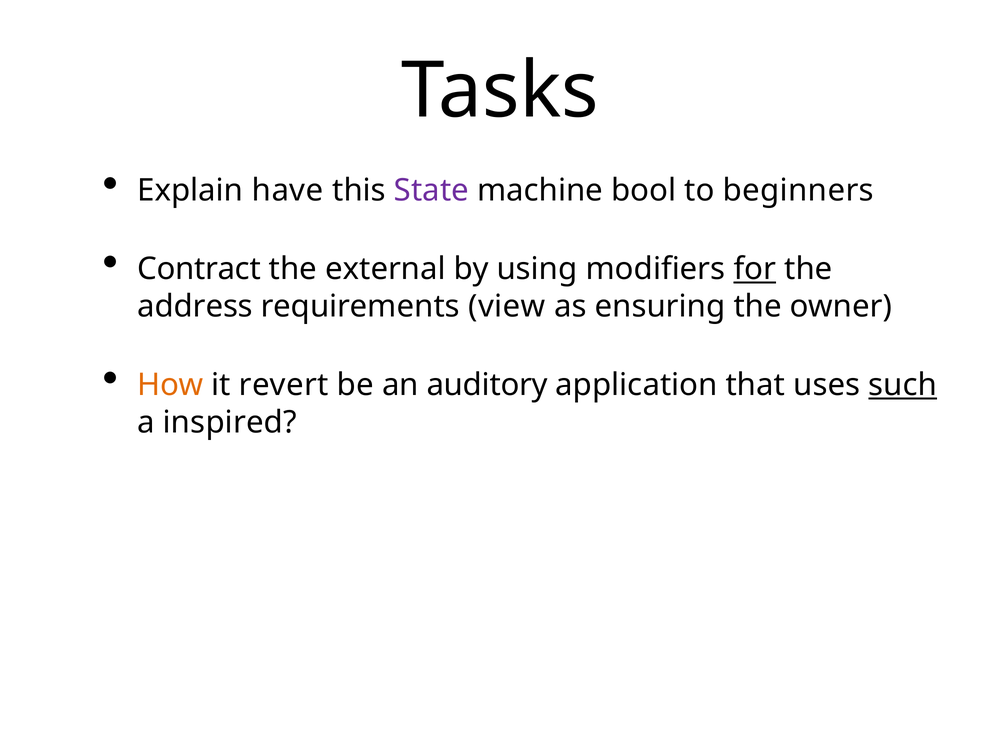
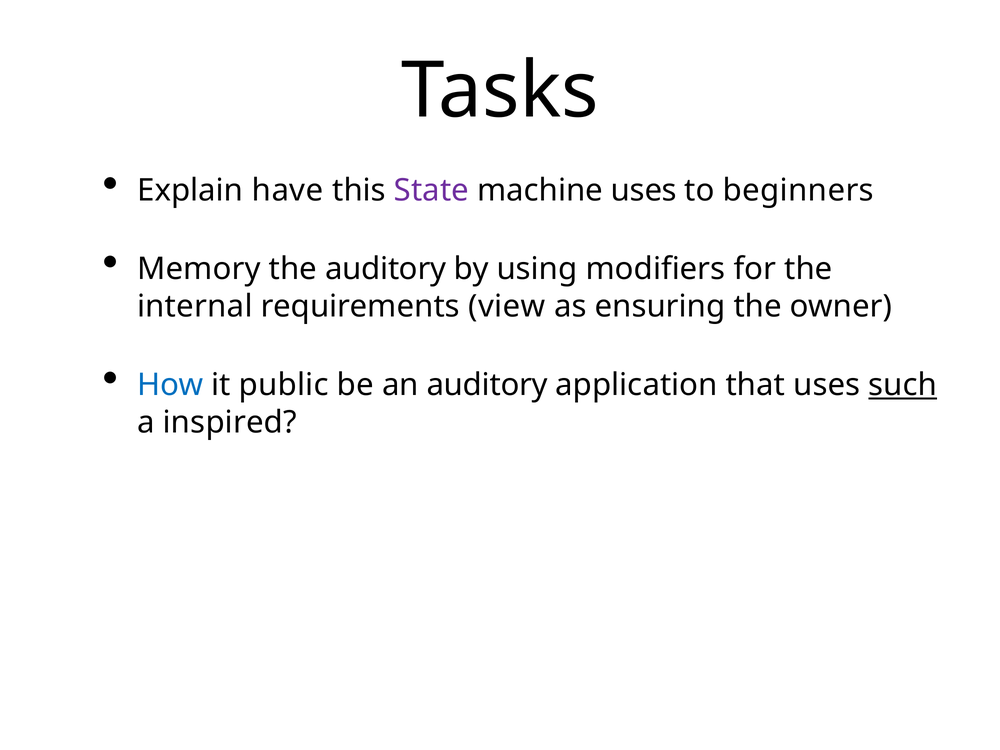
machine bool: bool -> uses
Contract: Contract -> Memory
the external: external -> auditory
for underline: present -> none
address: address -> internal
How colour: orange -> blue
revert: revert -> public
